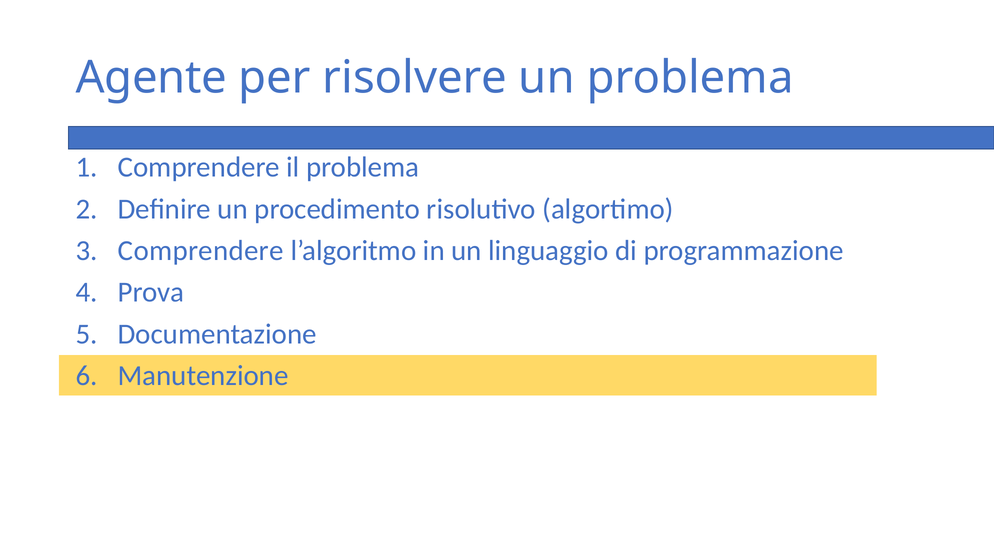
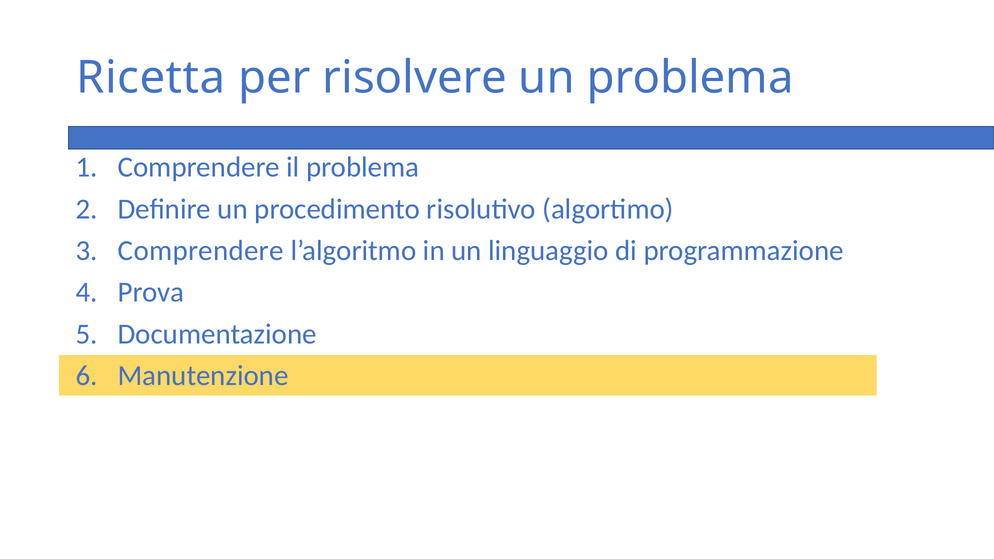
Agente: Agente -> Ricetta
